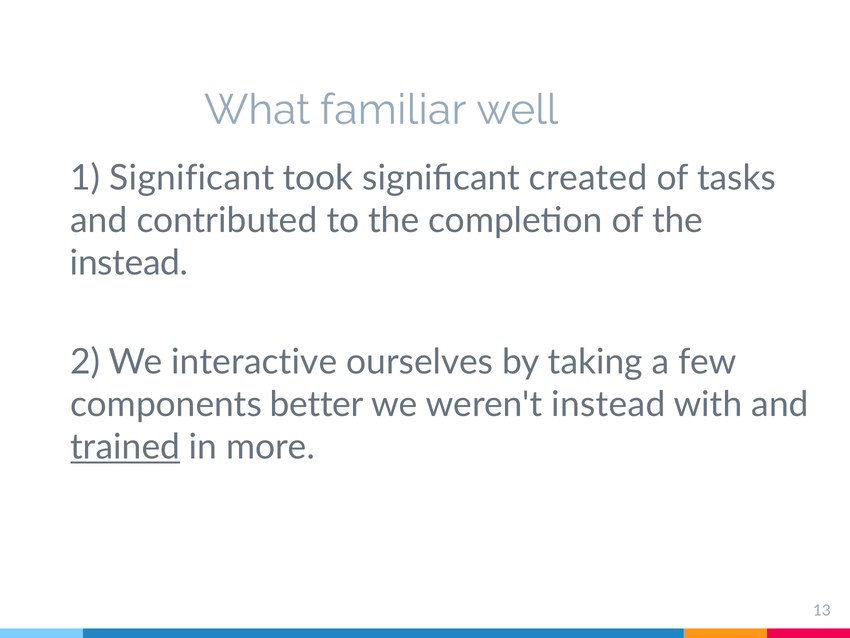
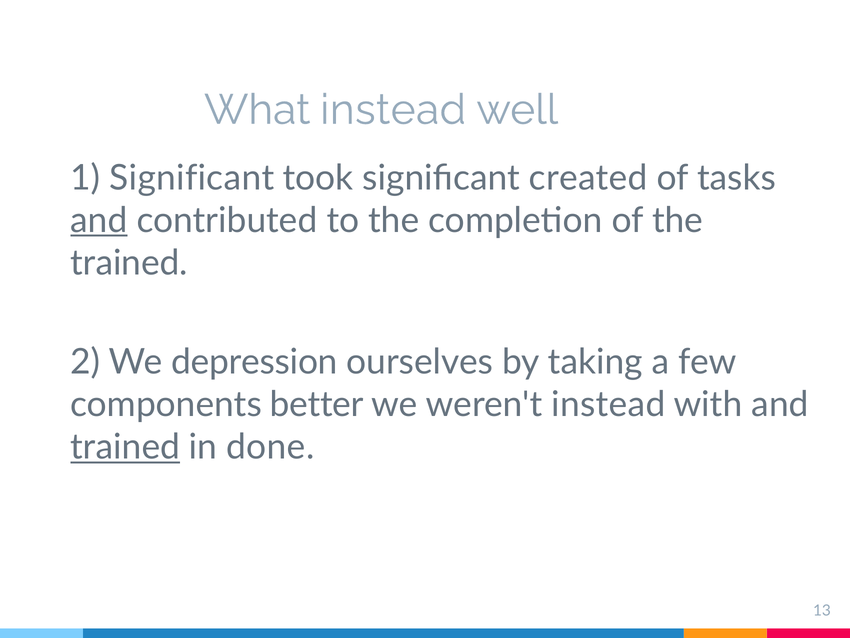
What familiar: familiar -> instead
and at (99, 220) underline: none -> present
instead at (129, 263): instead -> trained
interactive: interactive -> depression
more: more -> done
